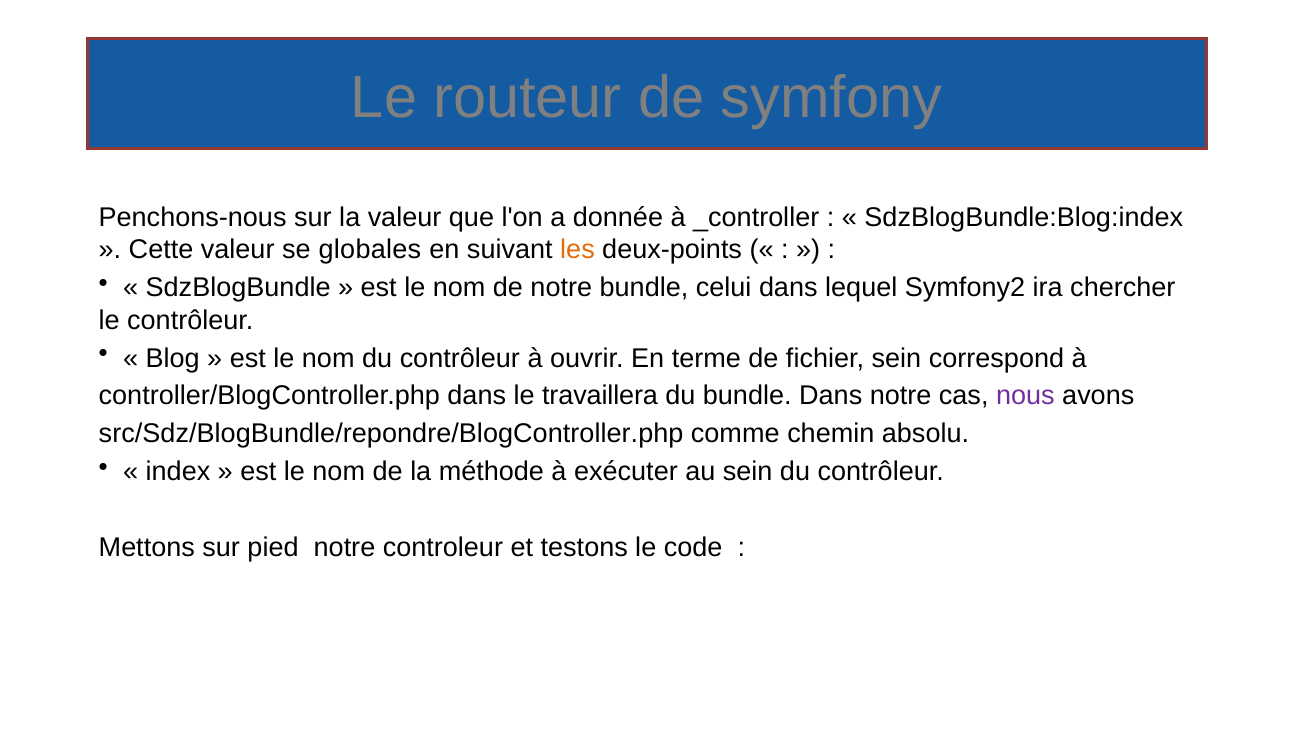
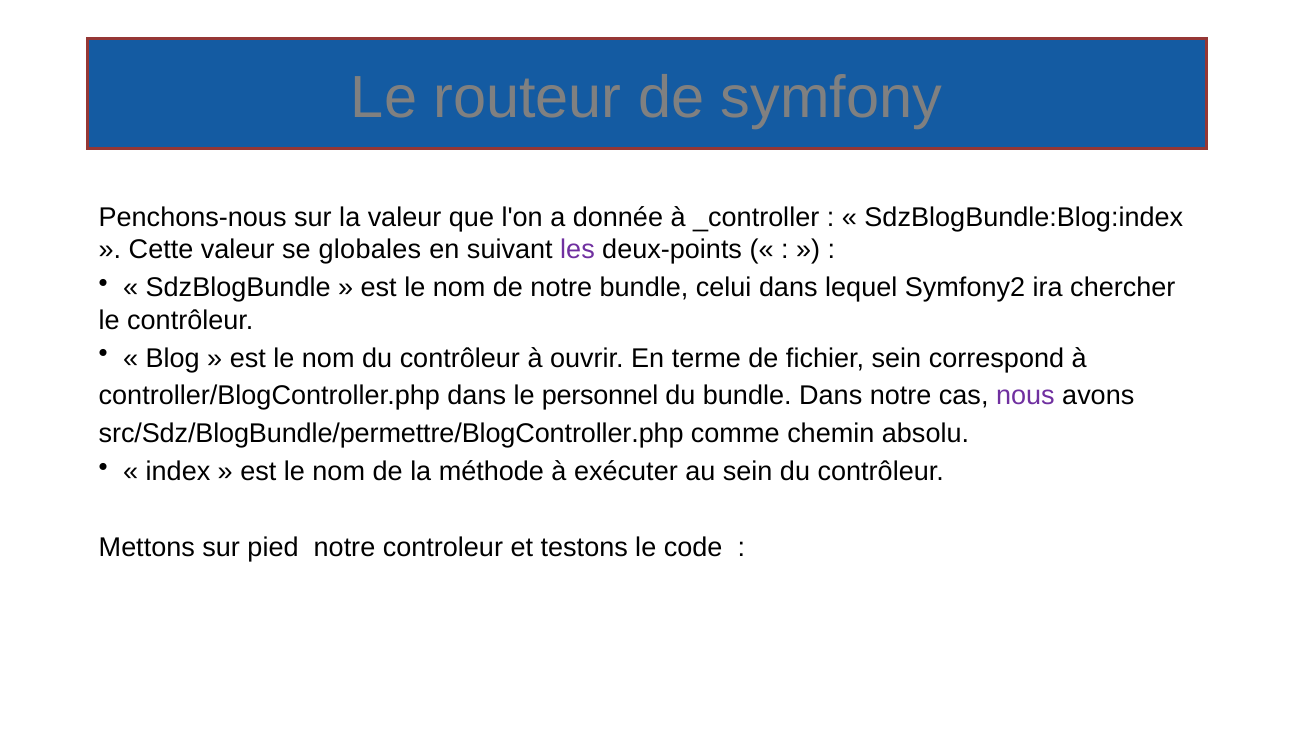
les colour: orange -> purple
travaillera: travaillera -> personnel
src/Sdz/BlogBundle/repondre/BlogController.php: src/Sdz/BlogBundle/repondre/BlogController.php -> src/Sdz/BlogBundle/permettre/BlogController.php
